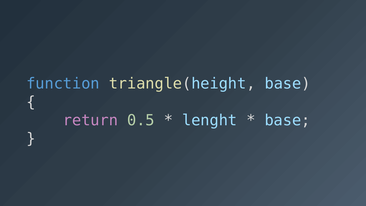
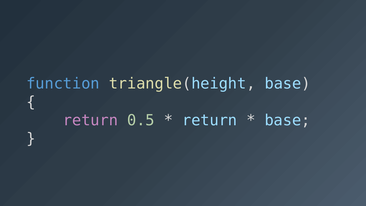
lenght at (210, 120): lenght -> return
